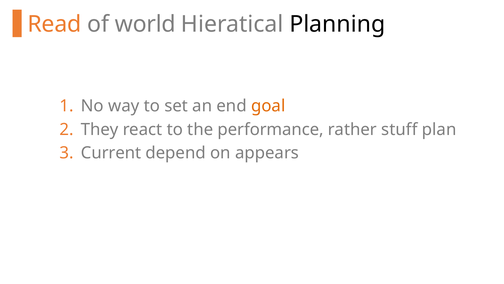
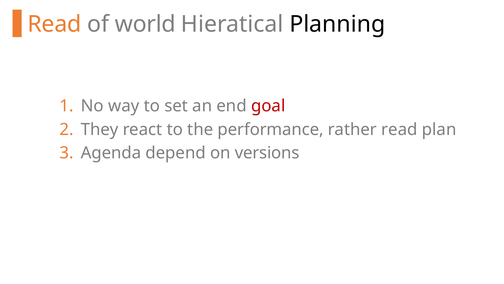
goal colour: orange -> red
rather stuff: stuff -> read
Current: Current -> Agenda
appears: appears -> versions
